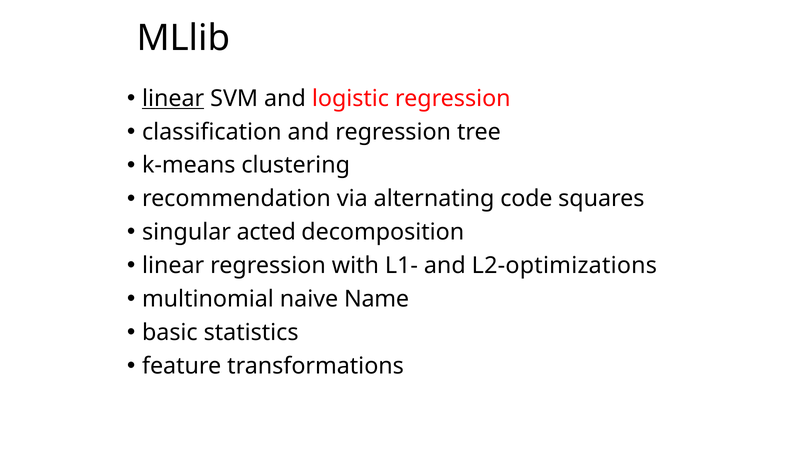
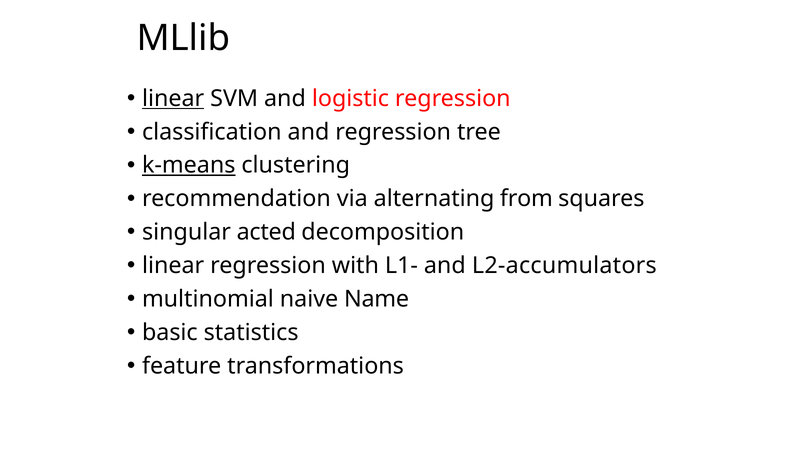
k-means underline: none -> present
code: code -> from
L2-optimizations: L2-optimizations -> L2-accumulators
